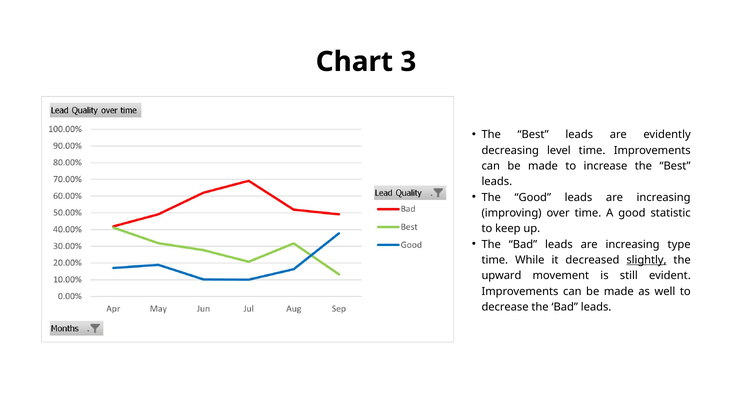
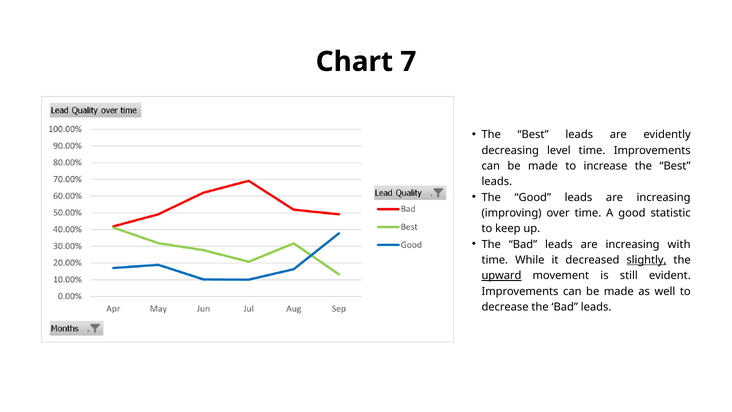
3: 3 -> 7
type: type -> with
upward underline: none -> present
